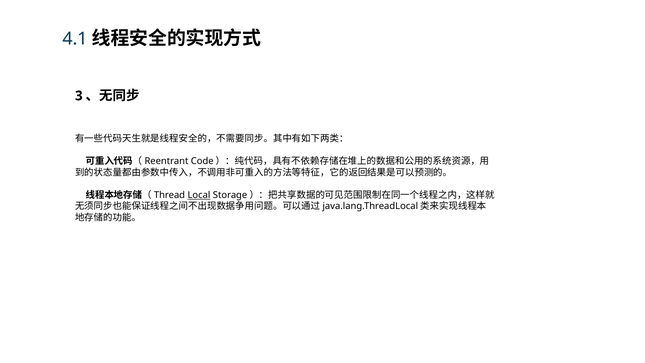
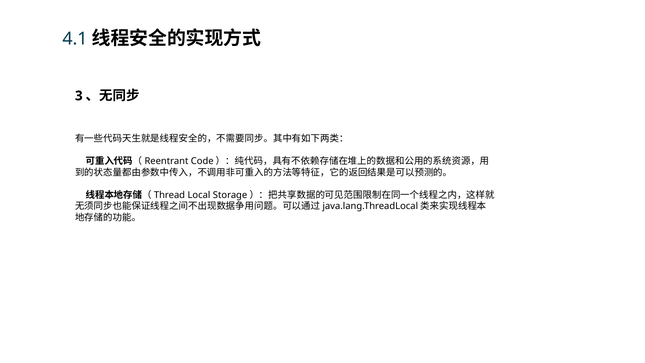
Local underline: present -> none
